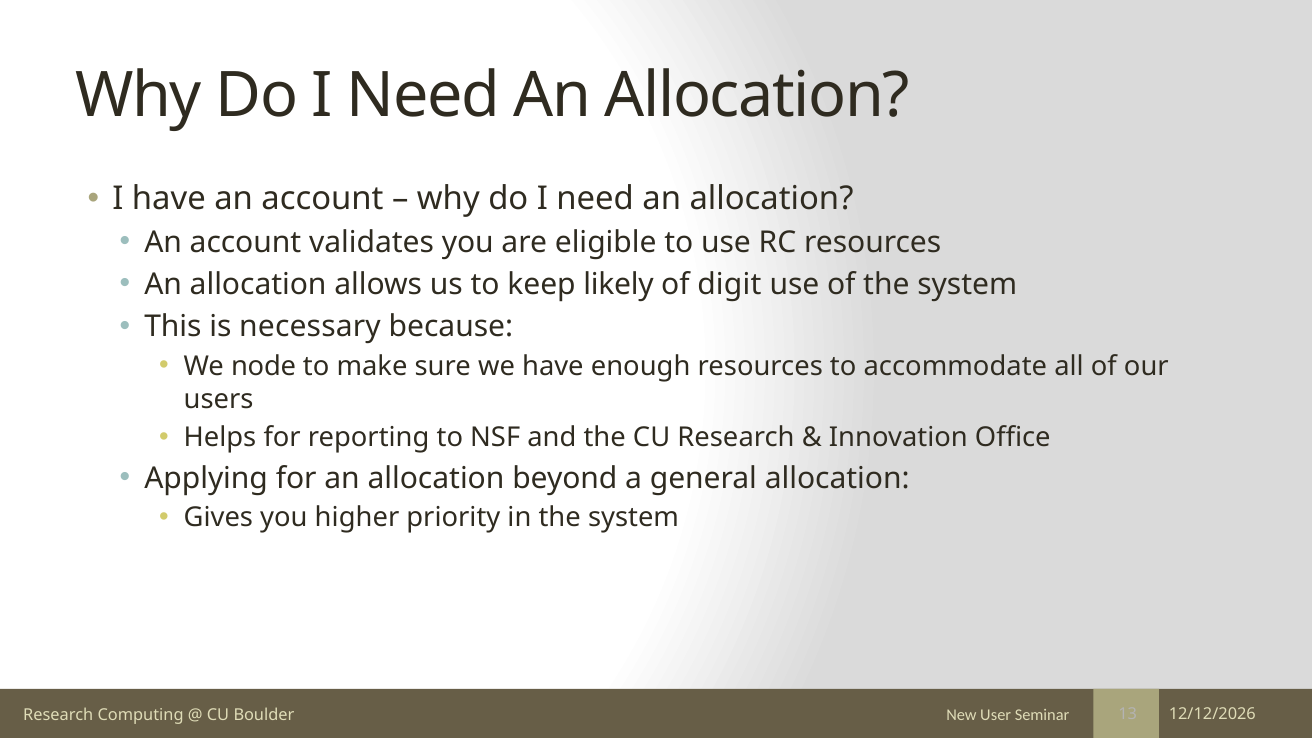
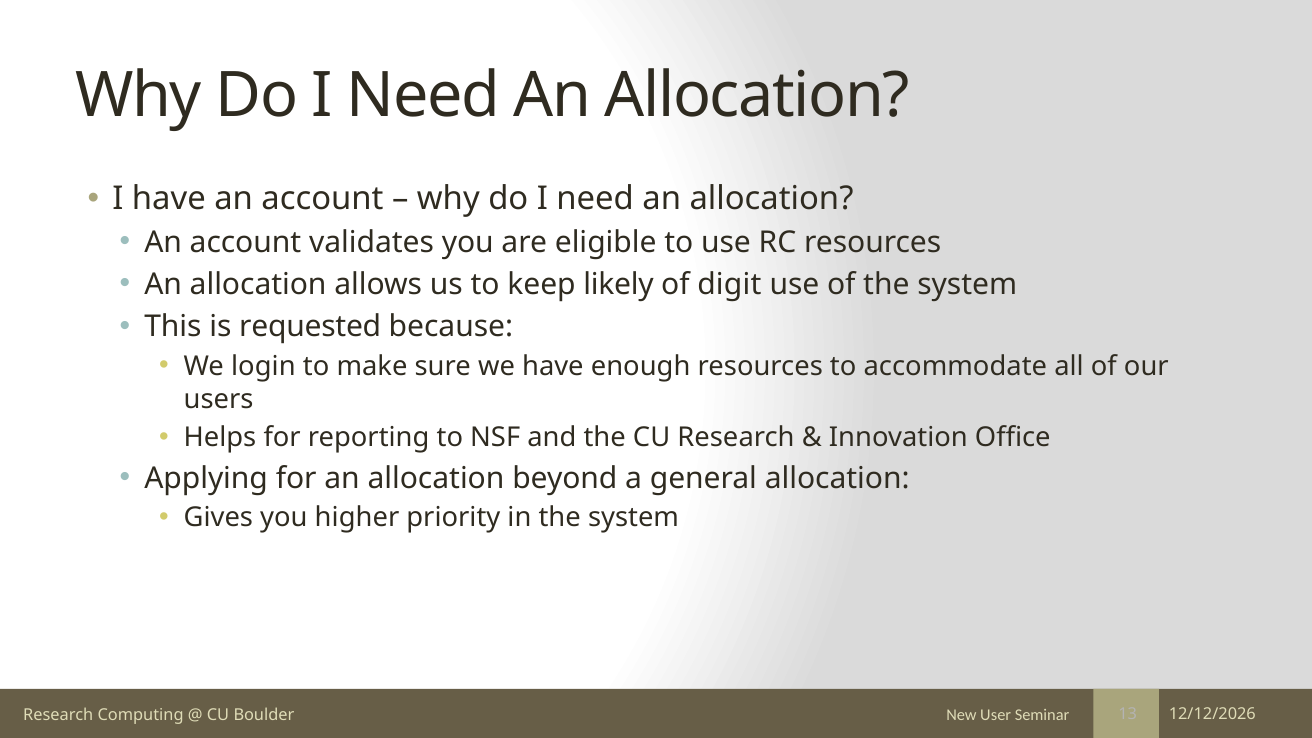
necessary: necessary -> requested
node: node -> login
